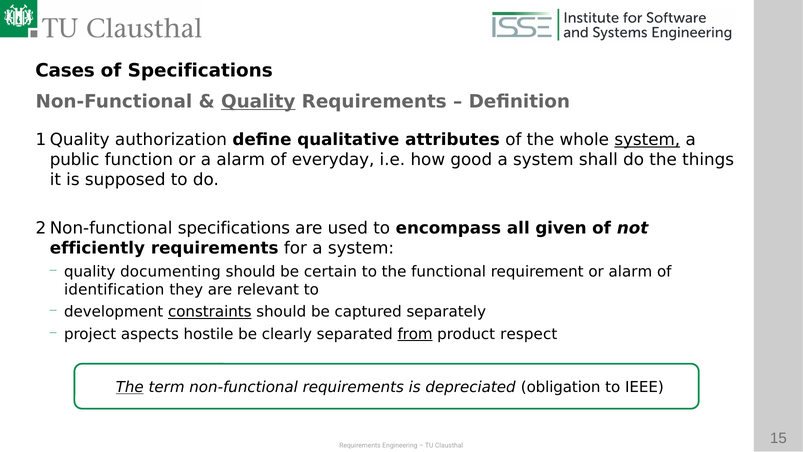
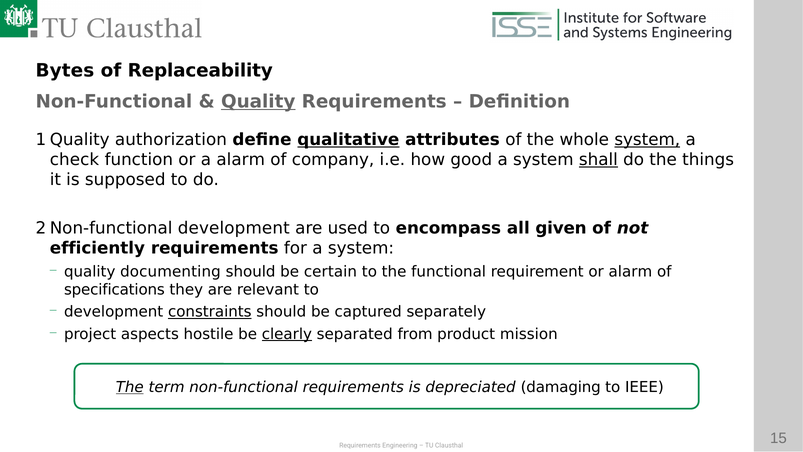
Cases: Cases -> Bytes
of Specifications: Specifications -> Replaceability
qualitative underline: none -> present
public: public -> check
everyday: everyday -> company
shall underline: none -> present
specifications at (234, 228): specifications -> development
identification: identification -> specifications
clearly underline: none -> present
from underline: present -> none
respect: respect -> mission
obligation: obligation -> damaging
